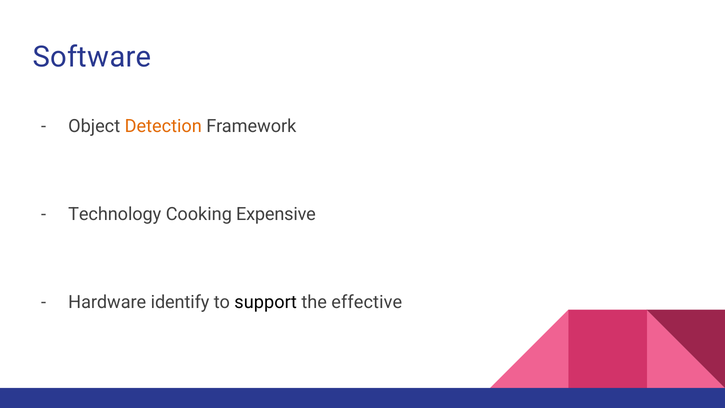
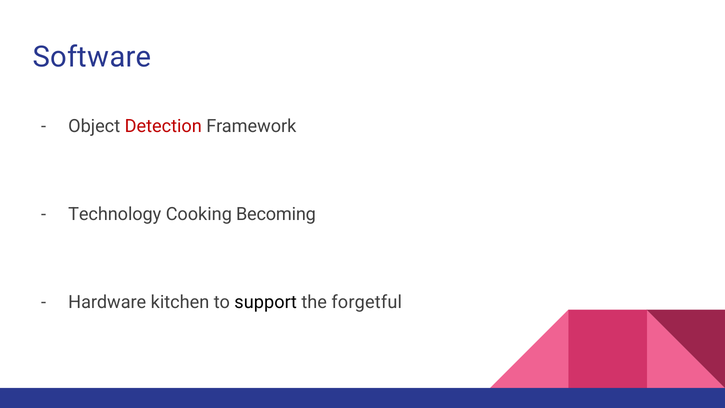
Detection colour: orange -> red
Expensive: Expensive -> Becoming
identify: identify -> kitchen
effective: effective -> forgetful
